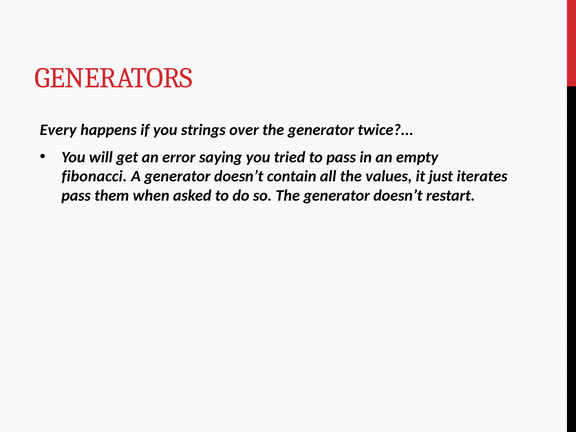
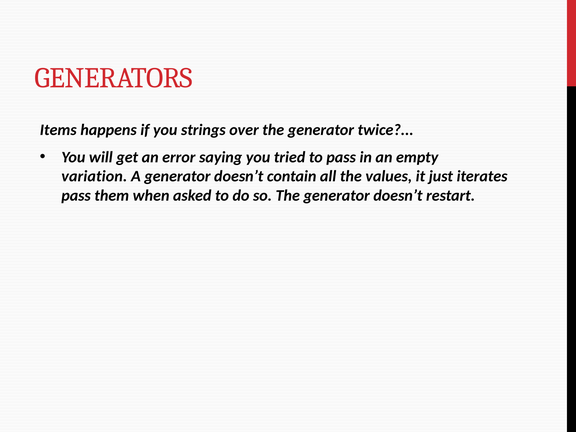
Every: Every -> Items
fibonacci: fibonacci -> variation
